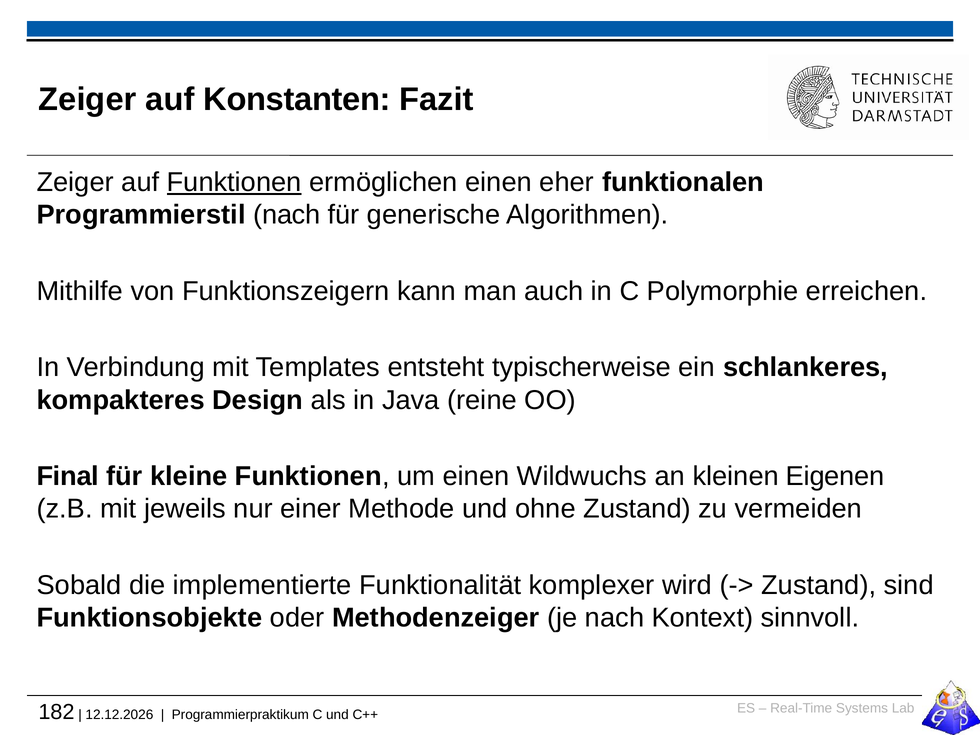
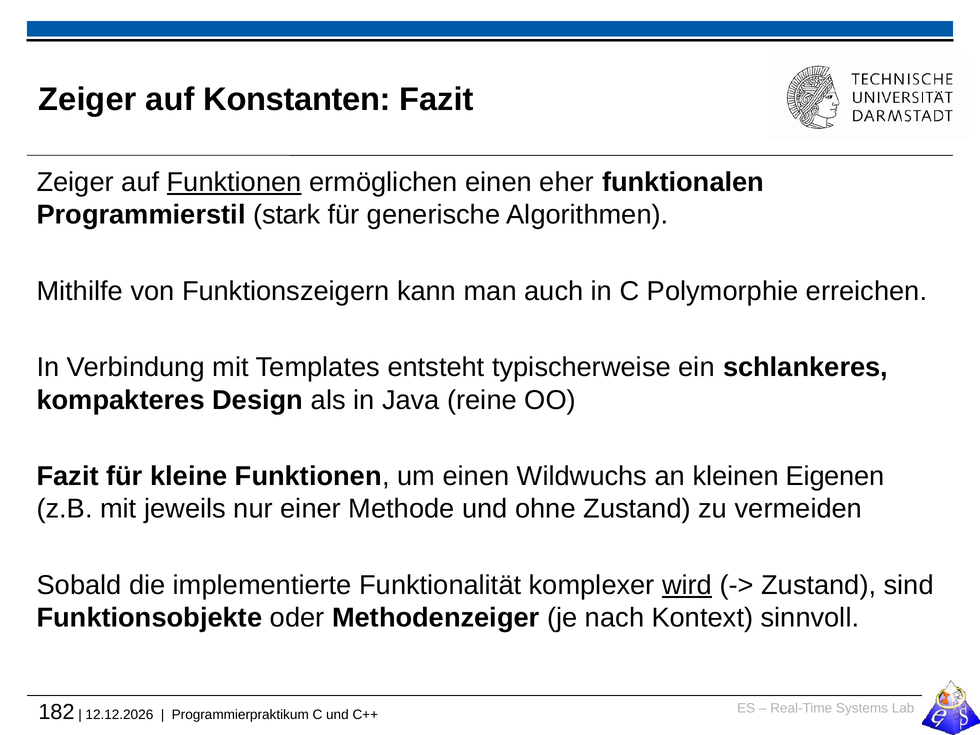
Programmierstil nach: nach -> stark
Final at (68, 476): Final -> Fazit
wird underline: none -> present
